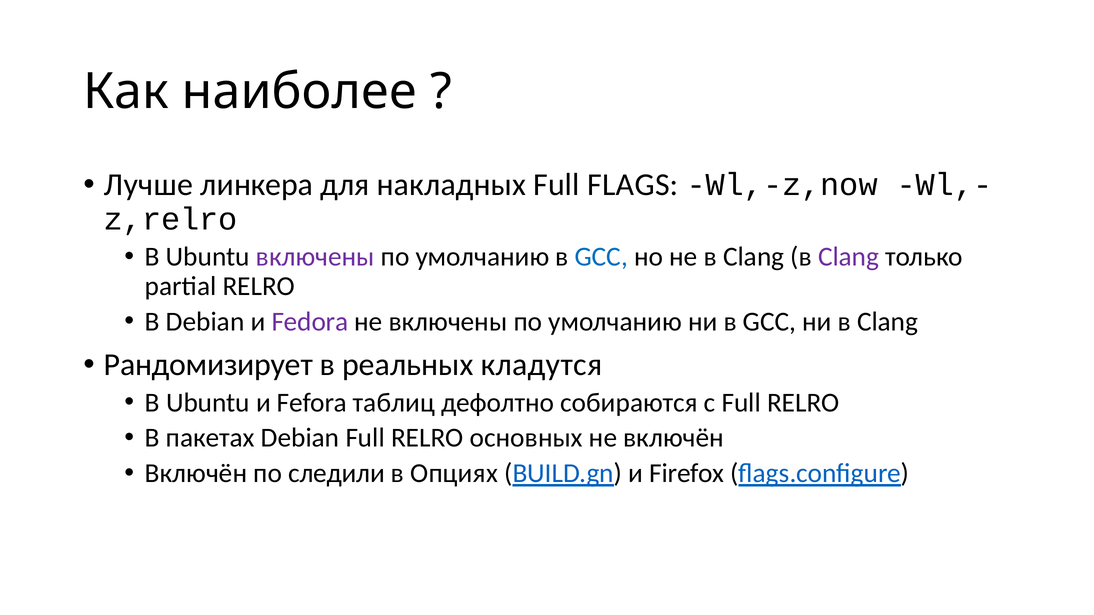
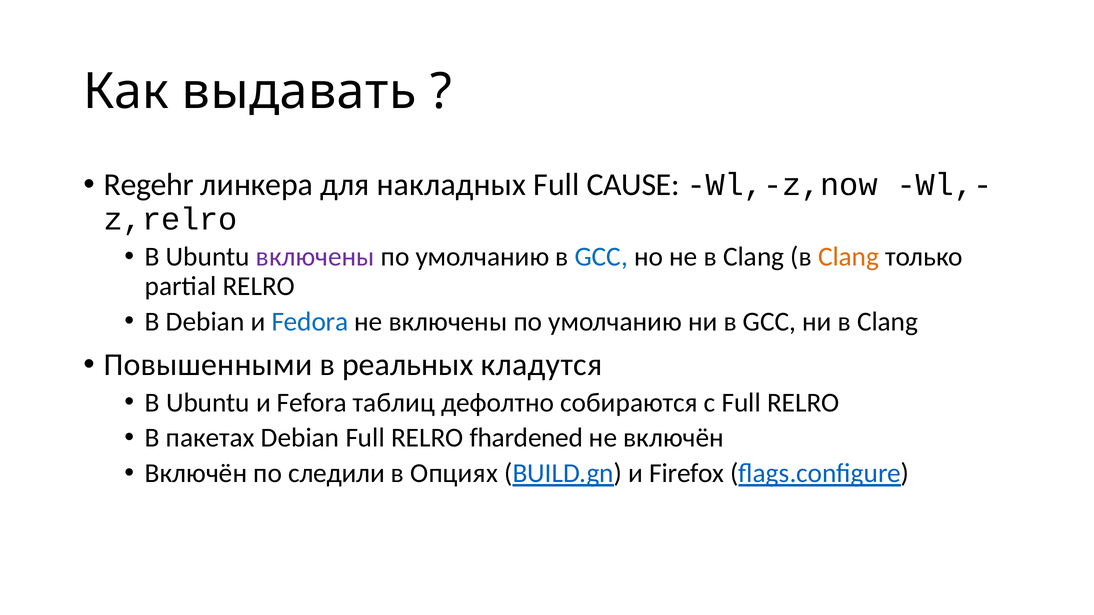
наиболее: наиболее -> выдавать
Лучше: Лучше -> Regehr
FLAGS: FLAGS -> CAUSE
Clang at (849, 257) colour: purple -> orange
Fedora colour: purple -> blue
Рандомизирует: Рандомизирует -> Повышенными
основных: основных -> fhardened
